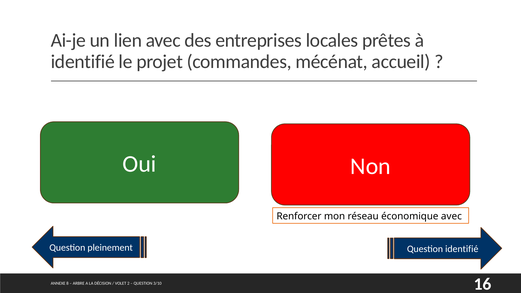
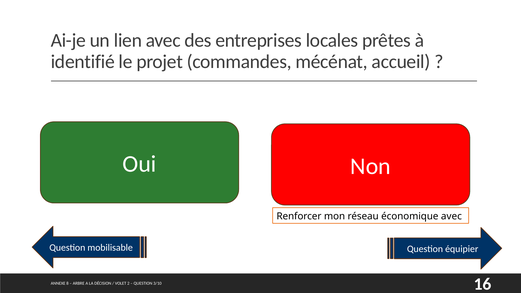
pleinement: pleinement -> mobilisable
Question identifié: identifié -> équipier
